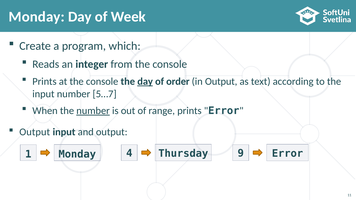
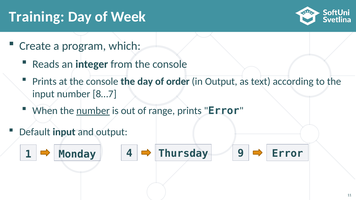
Monday at (37, 17): Monday -> Training
day at (145, 82) underline: present -> none
5…7: 5…7 -> 8…7
Output at (35, 132): Output -> Default
